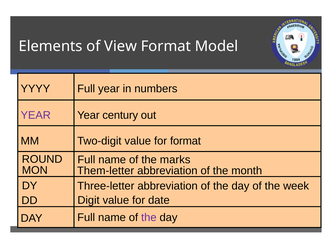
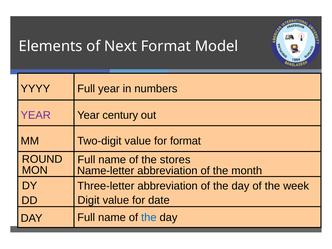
View: View -> Next
marks: marks -> stores
Them-letter: Them-letter -> Name-letter
the at (149, 217) colour: purple -> blue
